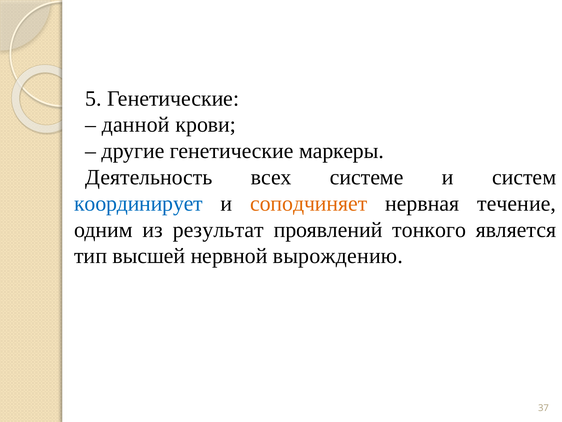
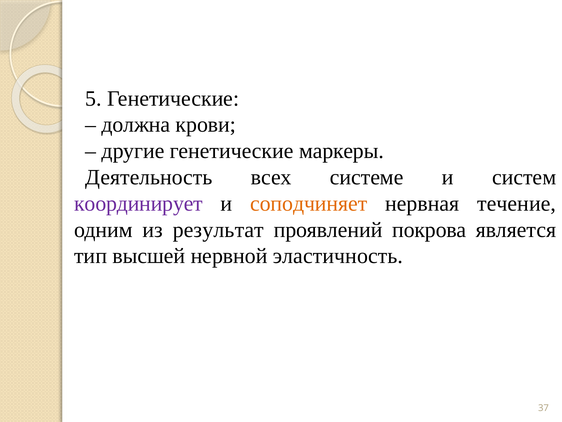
данной: данной -> должна
координирует colour: blue -> purple
тонкого: тонкого -> покрова
вырождению: вырождению -> эластичность
